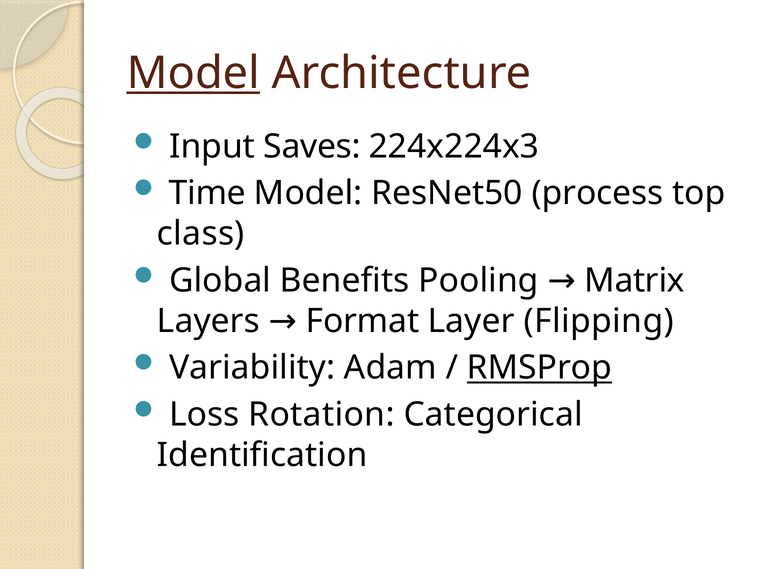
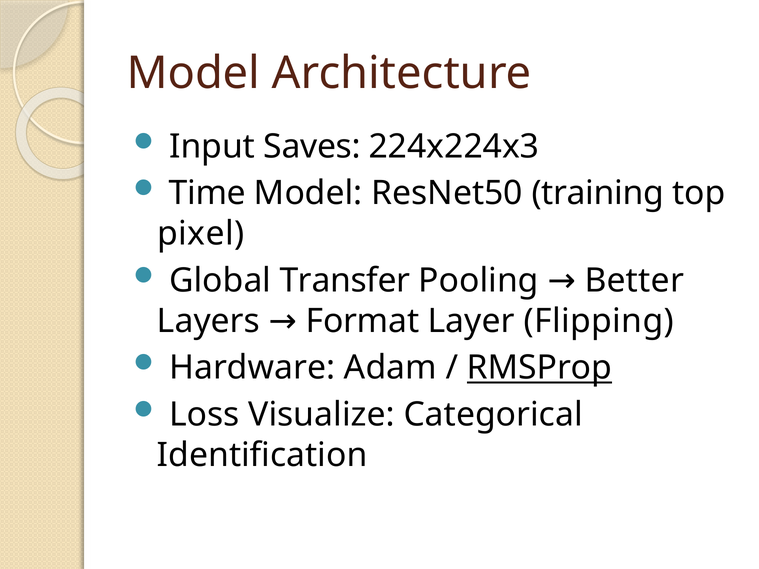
Model at (193, 73) underline: present -> none
process: process -> training
class: class -> pixel
Benefits: Benefits -> Transfer
Matrix: Matrix -> Better
Variability: Variability -> Hardware
Rotation: Rotation -> Visualize
